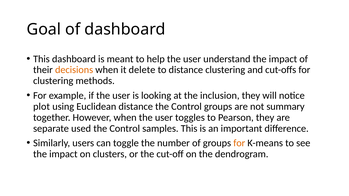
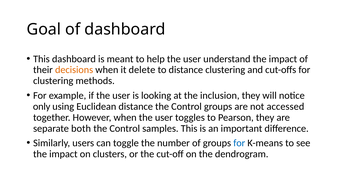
plot: plot -> only
summary: summary -> accessed
used: used -> both
for at (239, 143) colour: orange -> blue
